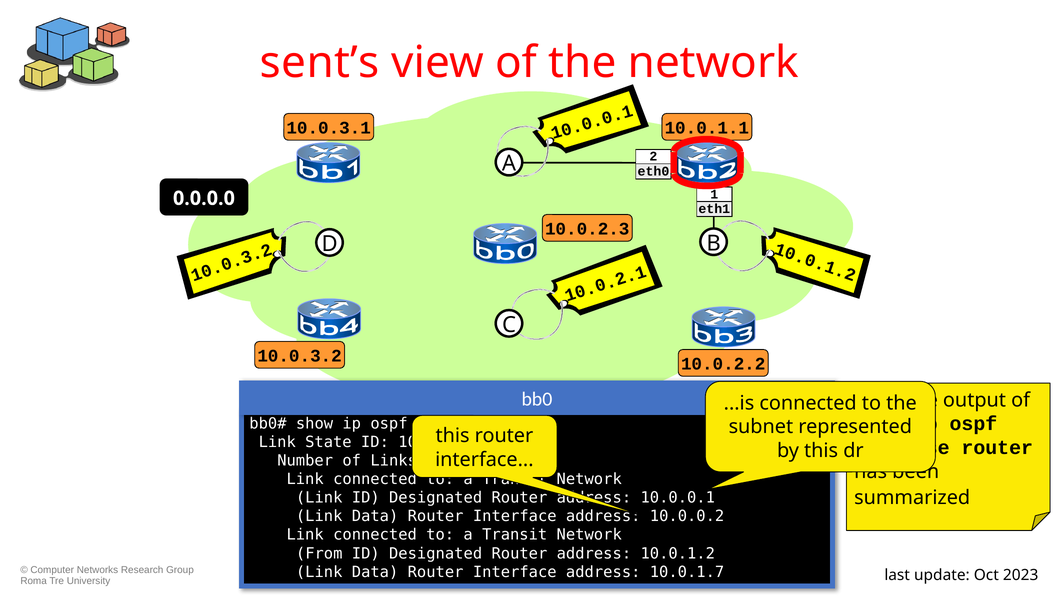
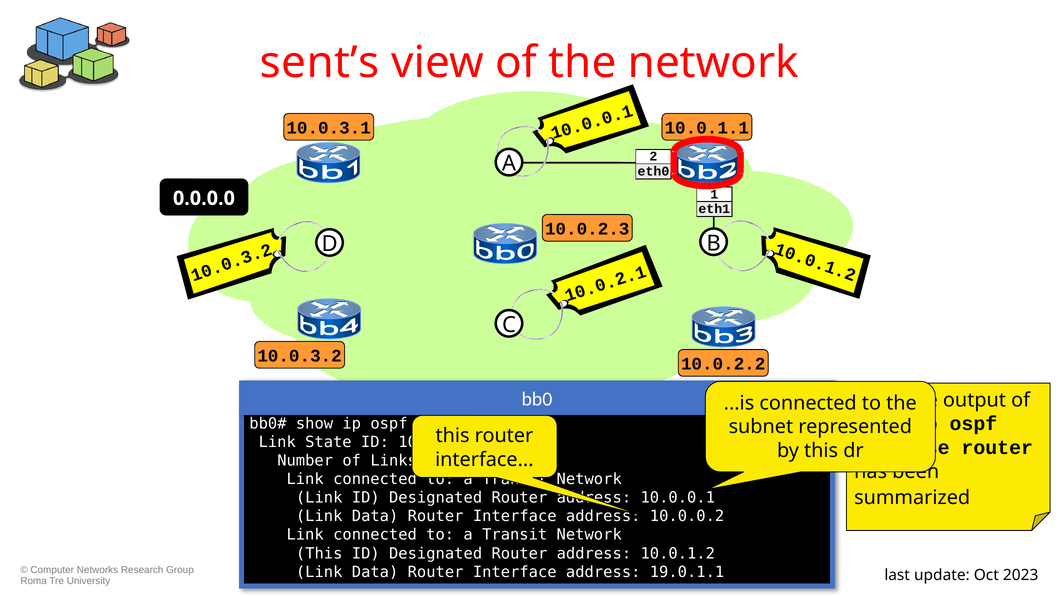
From at (319, 553): From -> This
10.0.1.7: 10.0.1.7 -> 19.0.1.1
